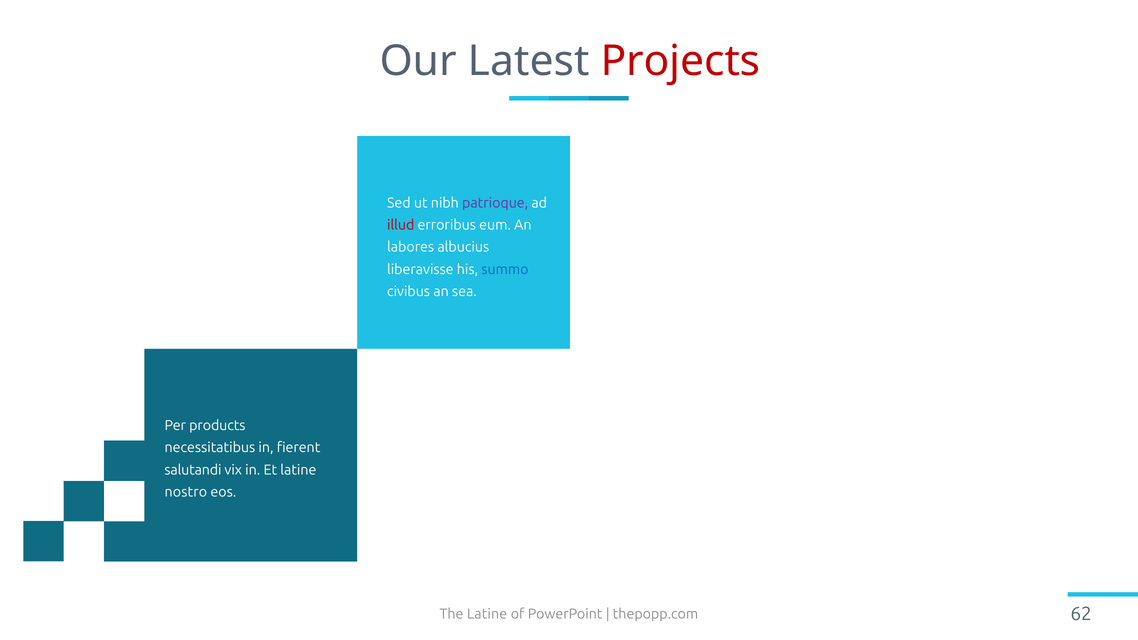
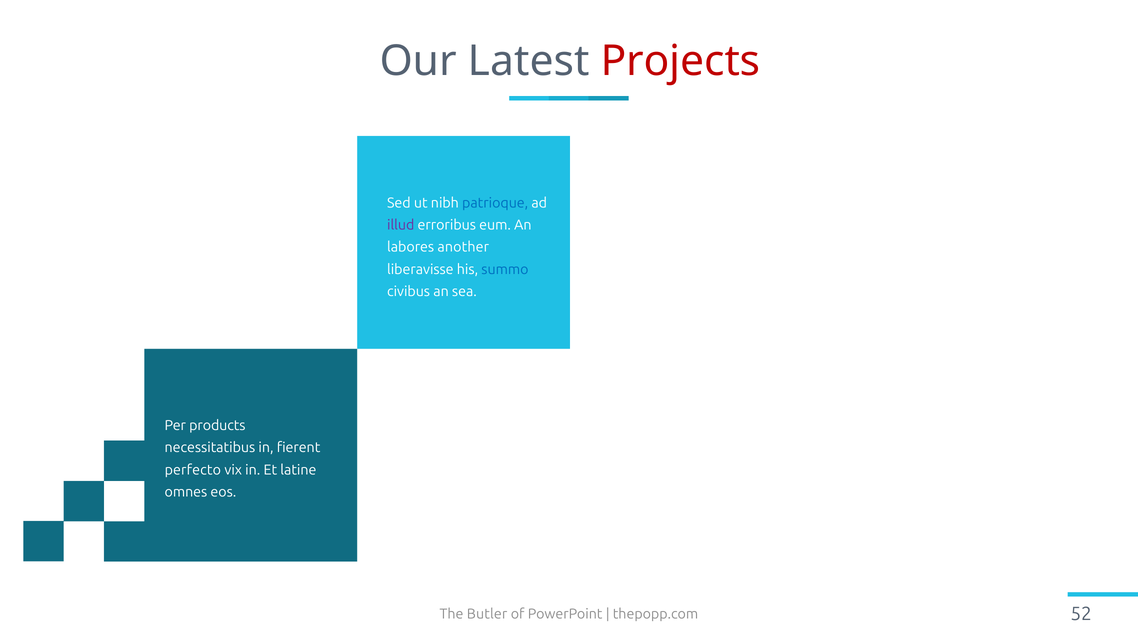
patrioque colour: purple -> blue
illud colour: red -> purple
albucius: albucius -> another
salutandi: salutandi -> perfecto
nostro: nostro -> omnes
The Latine: Latine -> Butler
62: 62 -> 52
